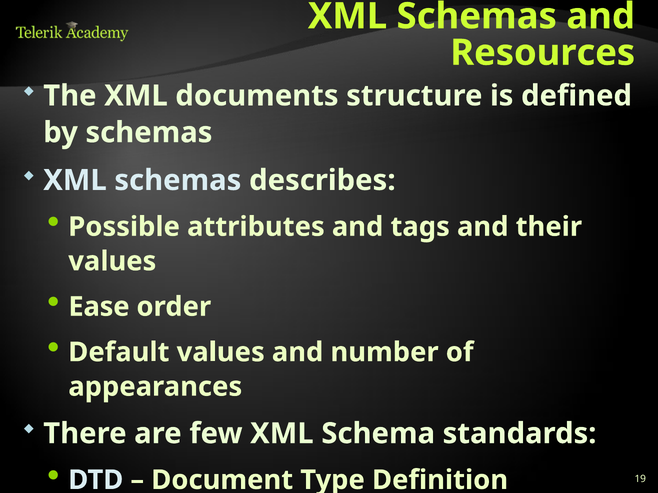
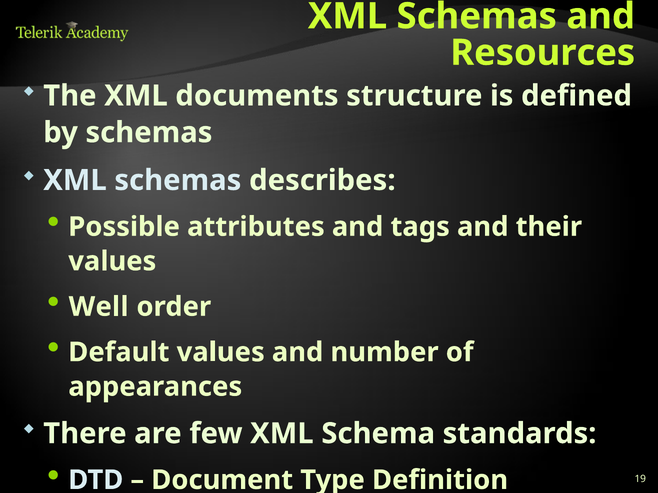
Ease: Ease -> Well
